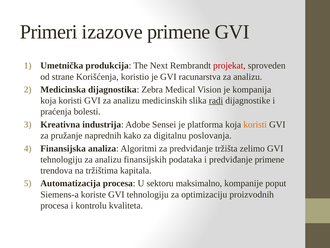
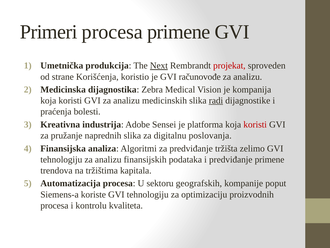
Primeri izazove: izazove -> procesa
Next underline: none -> present
racunarstva: racunarstva -> računovođe
koristi at (255, 124) colour: orange -> red
naprednih kako: kako -> slika
maksimalno: maksimalno -> geografskih
